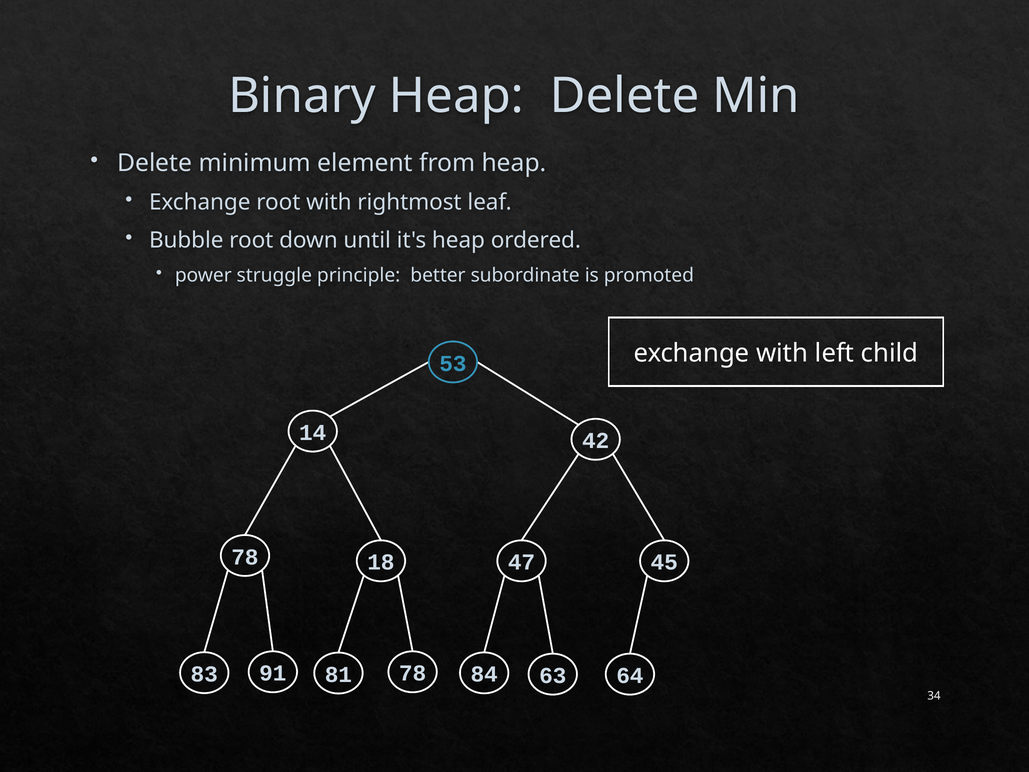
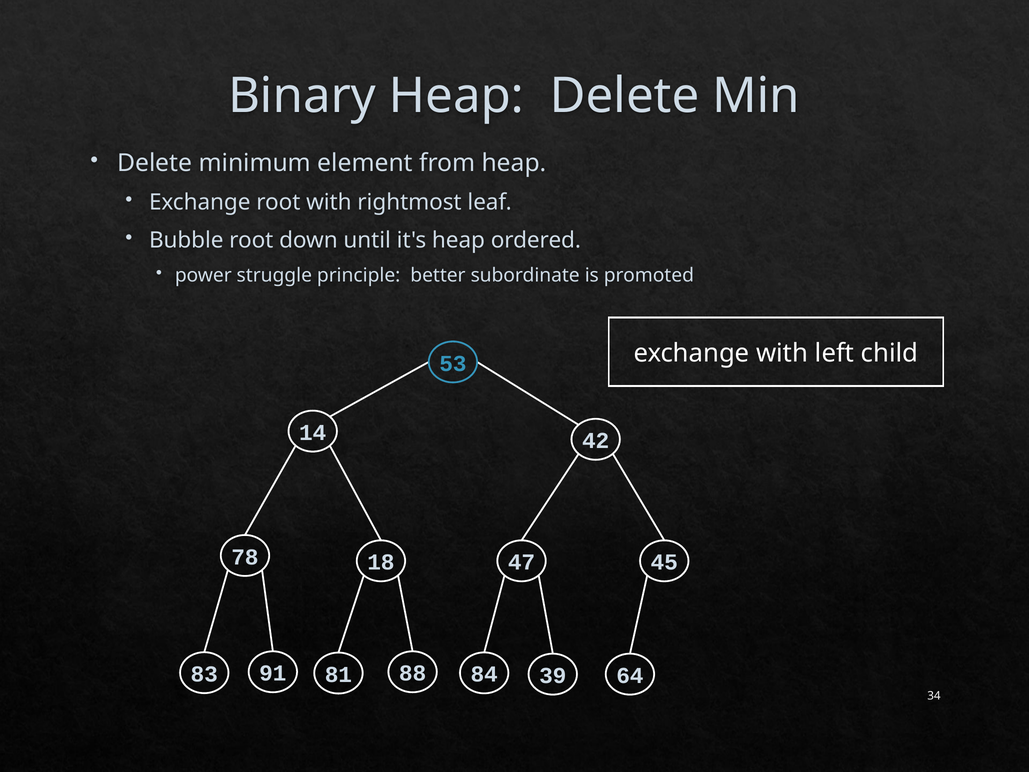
63: 63 -> 39
81 78: 78 -> 88
